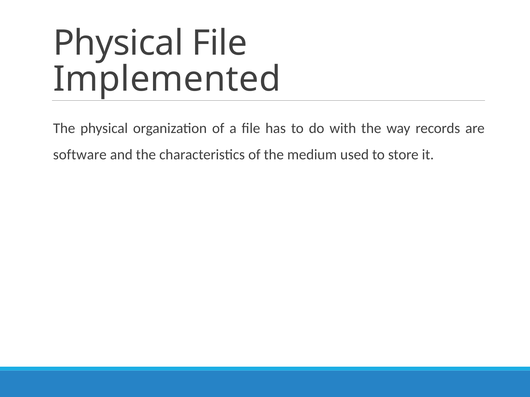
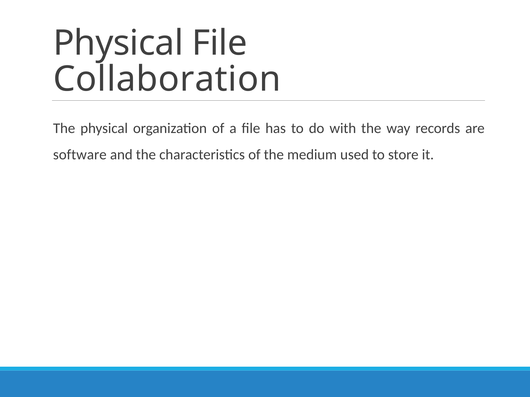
Implemented: Implemented -> Collaboration
